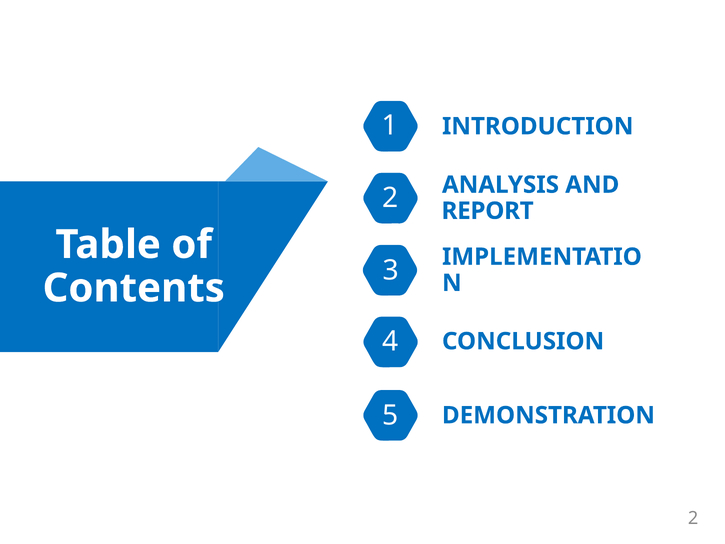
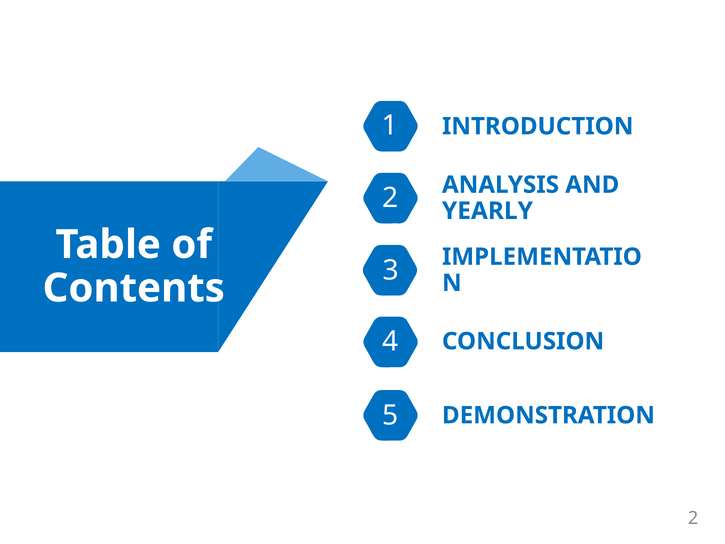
REPORT: REPORT -> YEARLY
